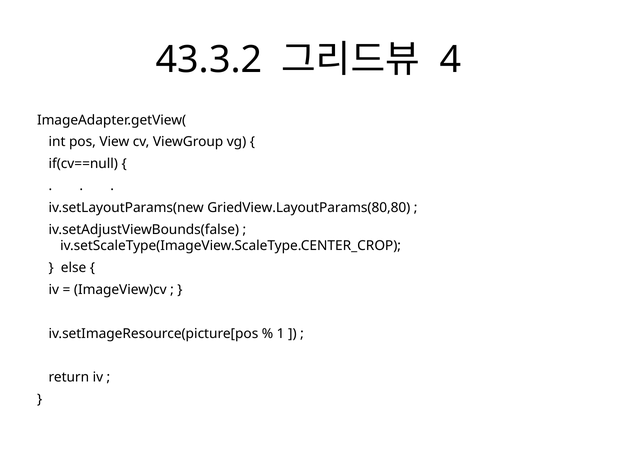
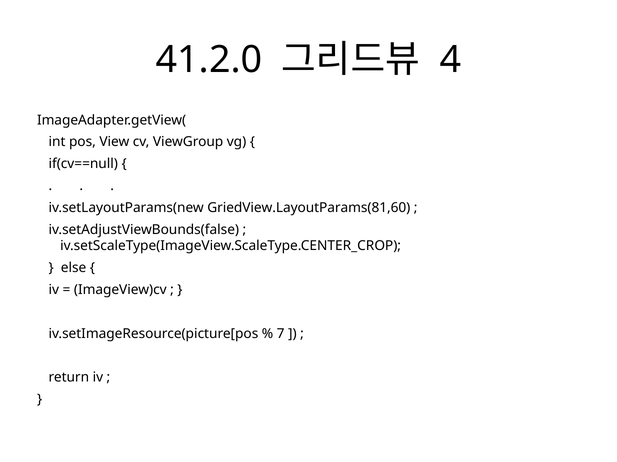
43.3.2: 43.3.2 -> 41.2.0
GriedView.LayoutParams(80,80: GriedView.LayoutParams(80,80 -> GriedView.LayoutParams(81,60
1: 1 -> 7
